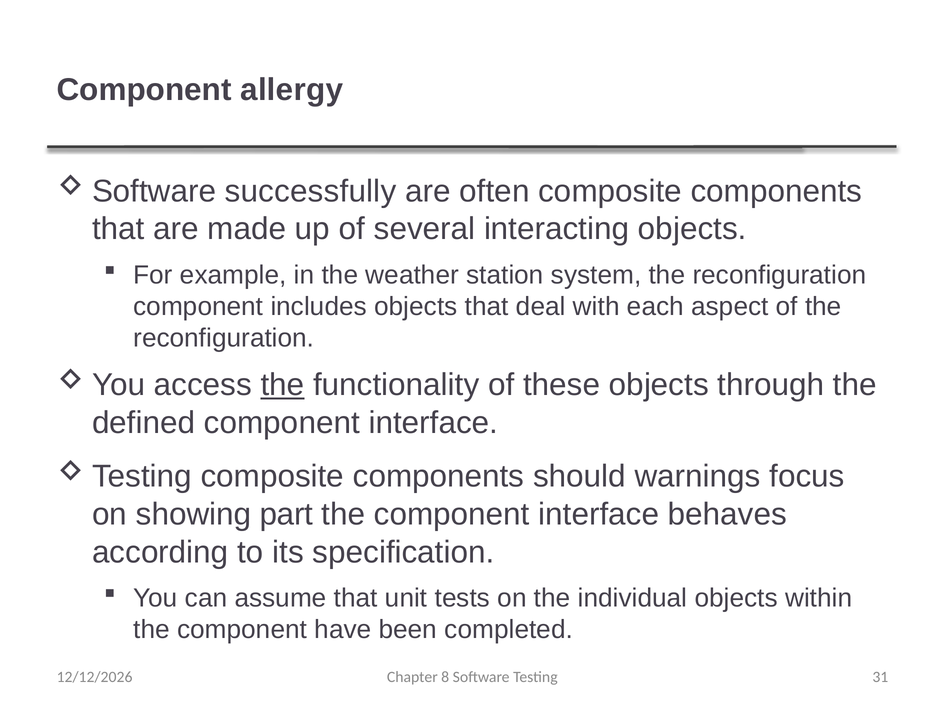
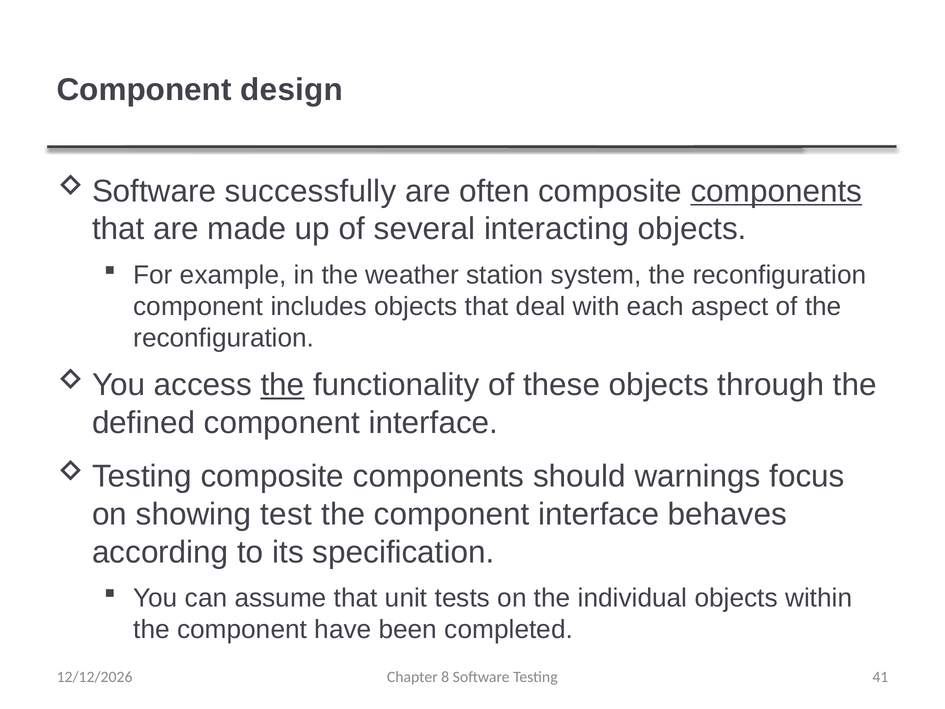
allergy: allergy -> design
components at (776, 191) underline: none -> present
part: part -> test
31: 31 -> 41
